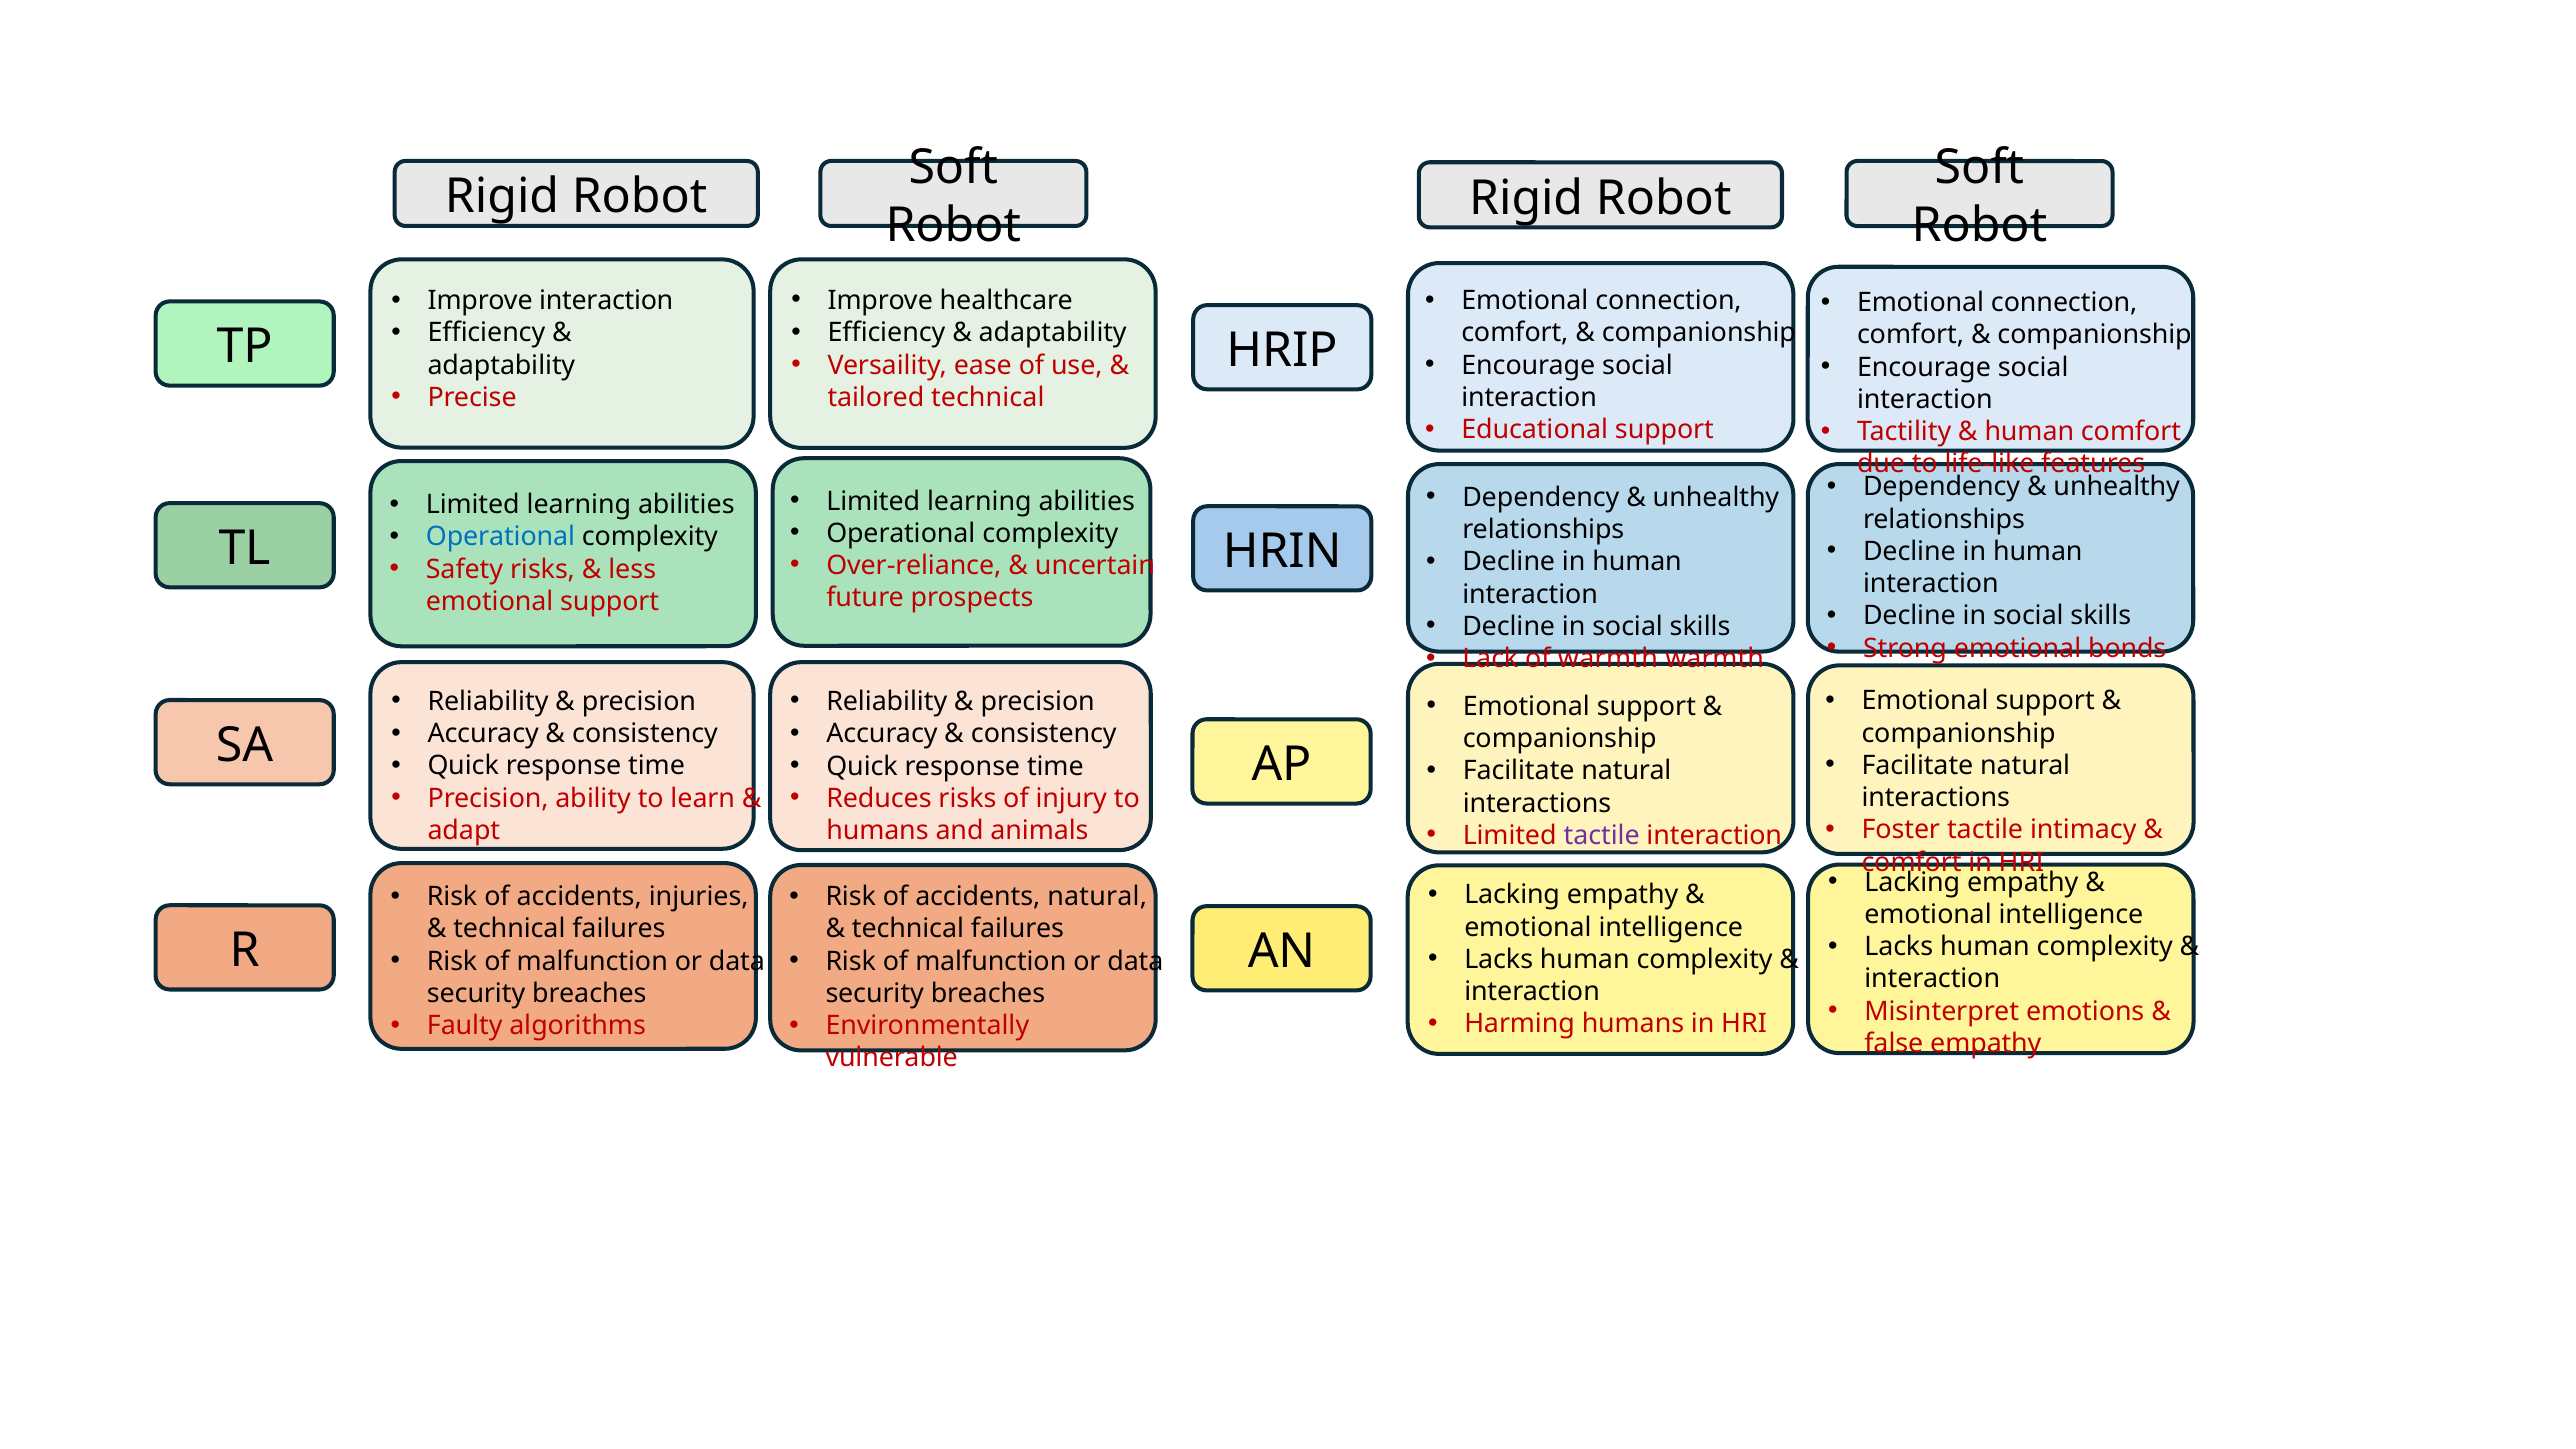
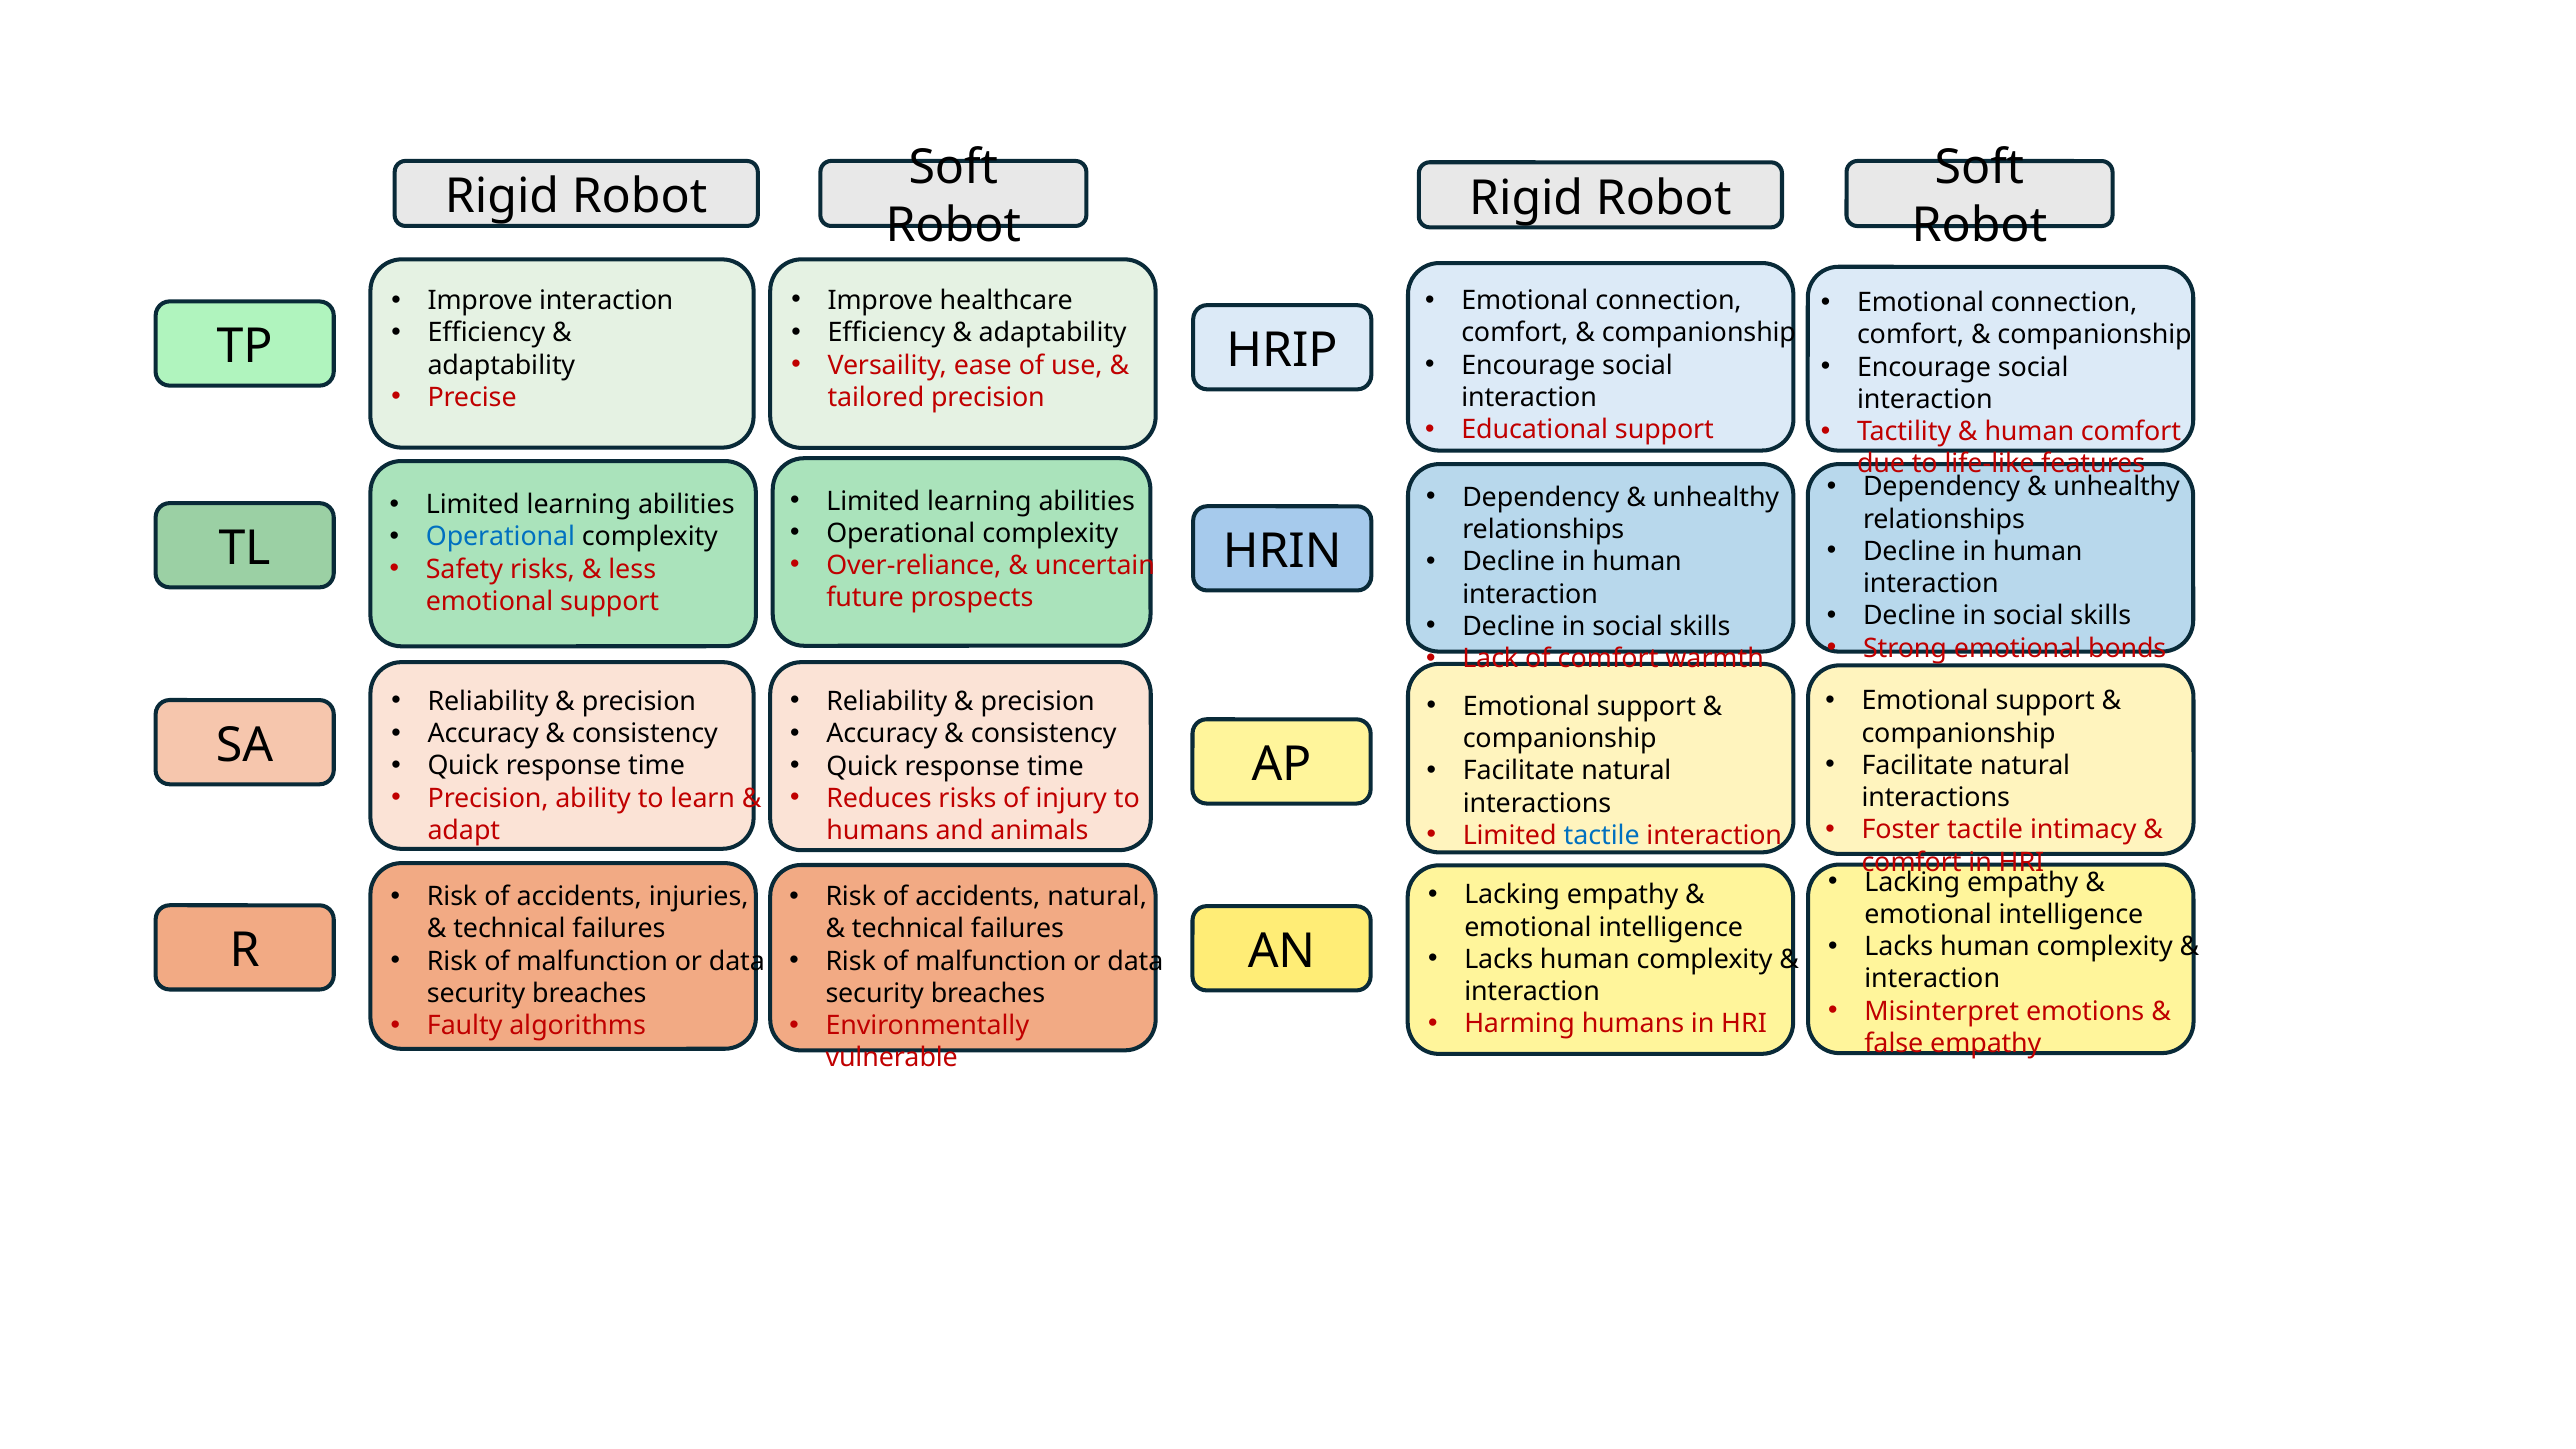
tailored technical: technical -> precision
of warmth: warmth -> comfort
tactile at (1602, 835) colour: purple -> blue
